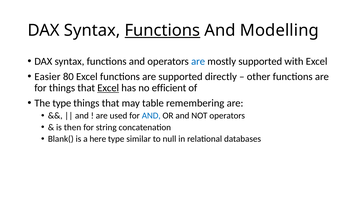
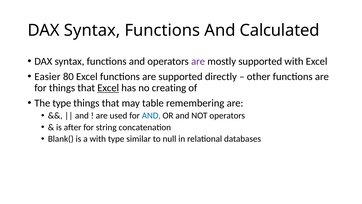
Functions at (162, 30) underline: present -> none
Modelling: Modelling -> Calculated
are at (198, 61) colour: blue -> purple
efficient: efficient -> creating
then: then -> after
a here: here -> with
